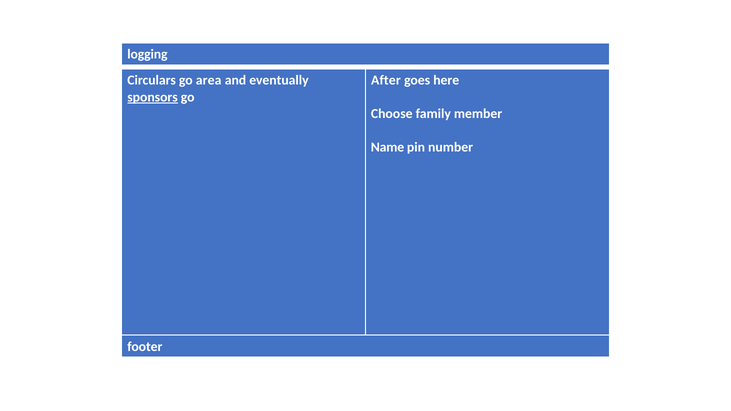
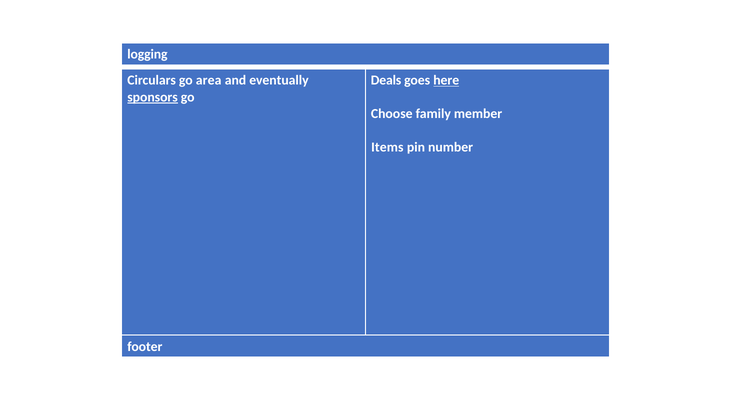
After: After -> Deals
here underline: none -> present
Name: Name -> Items
